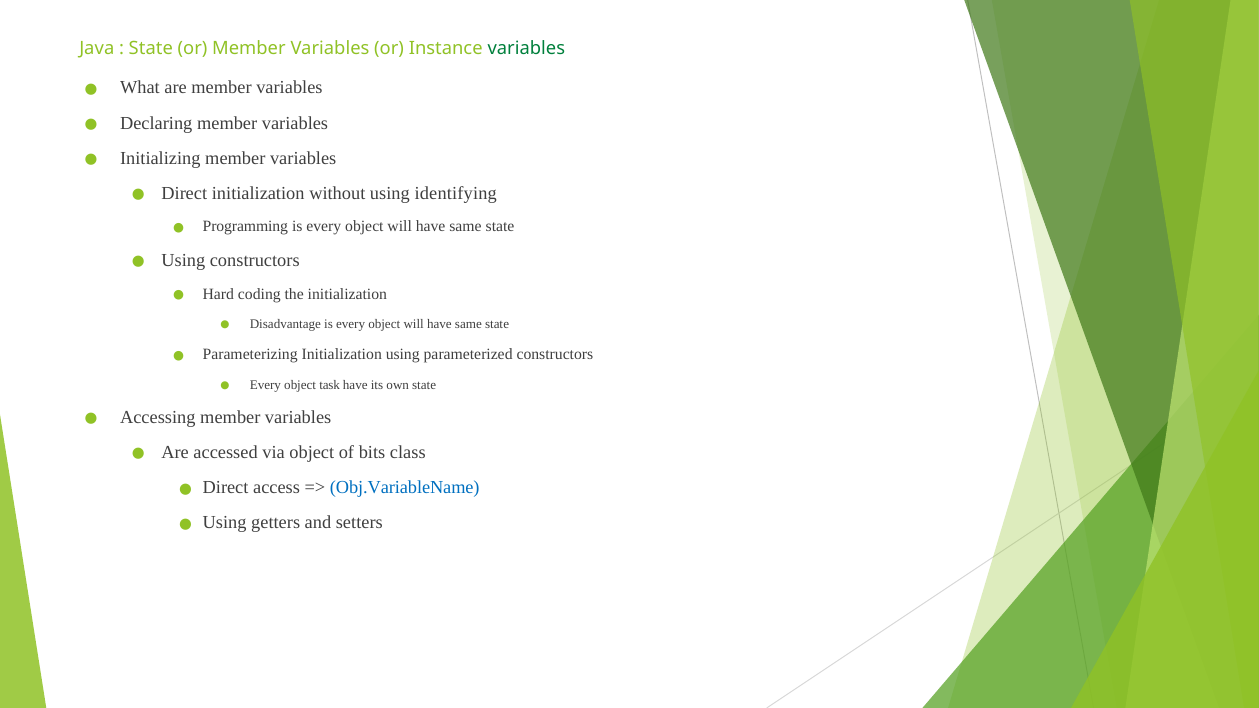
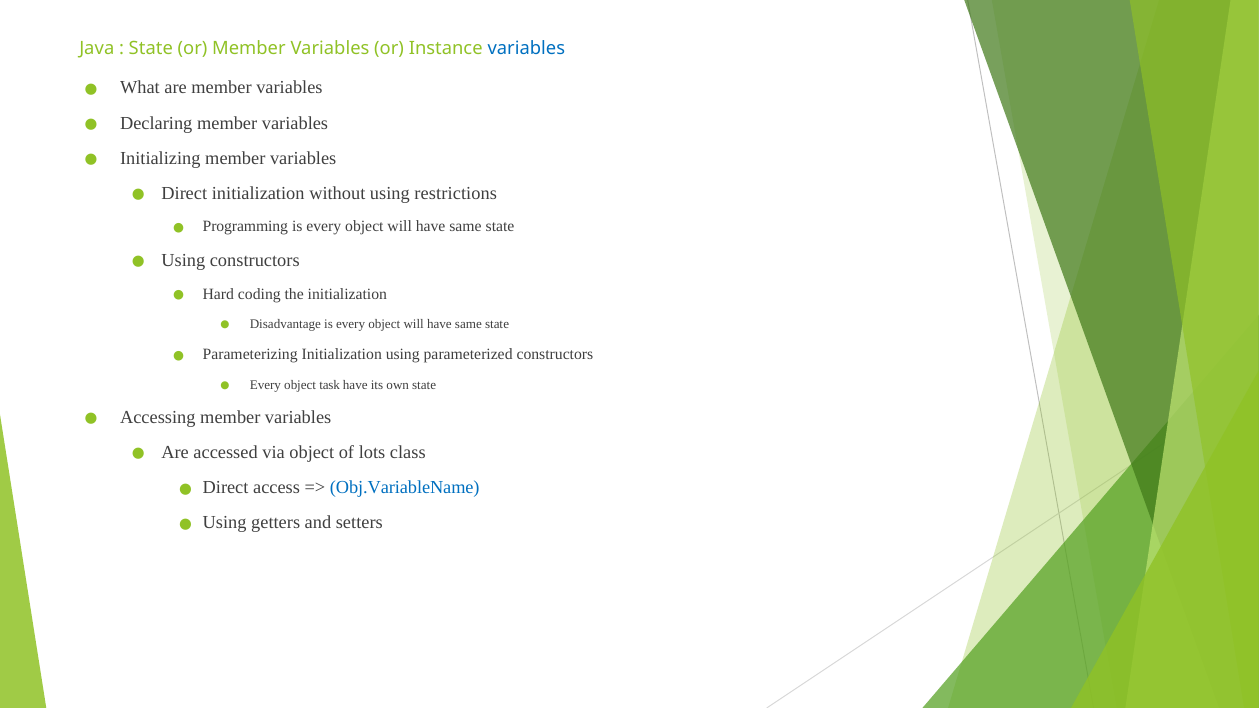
variables at (526, 49) colour: green -> blue
identifying: identifying -> restrictions
bits: bits -> lots
